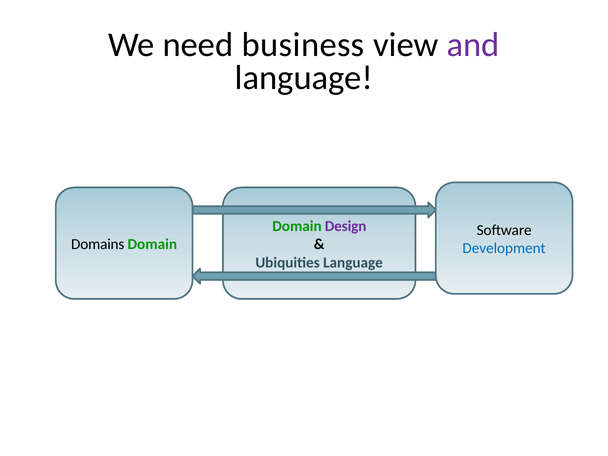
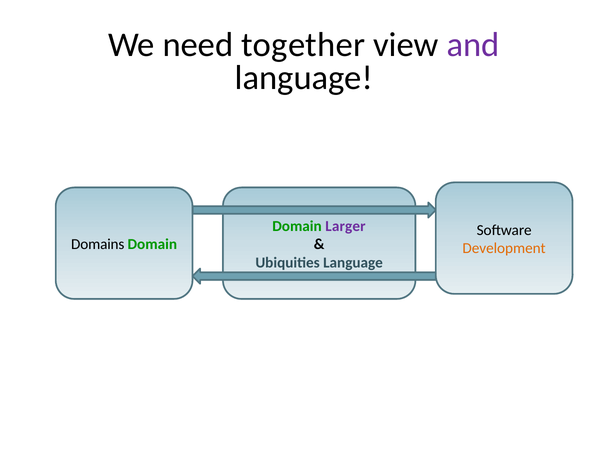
business: business -> together
Design: Design -> Larger
Development colour: blue -> orange
